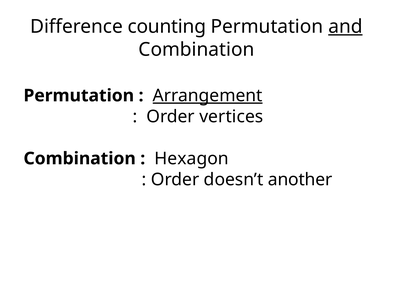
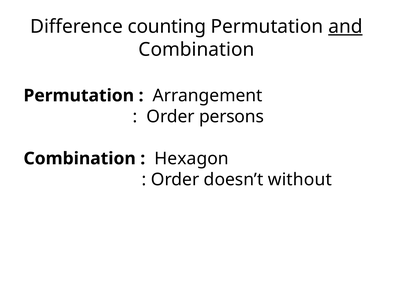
Arrangement underline: present -> none
vertices: vertices -> persons
another: another -> without
